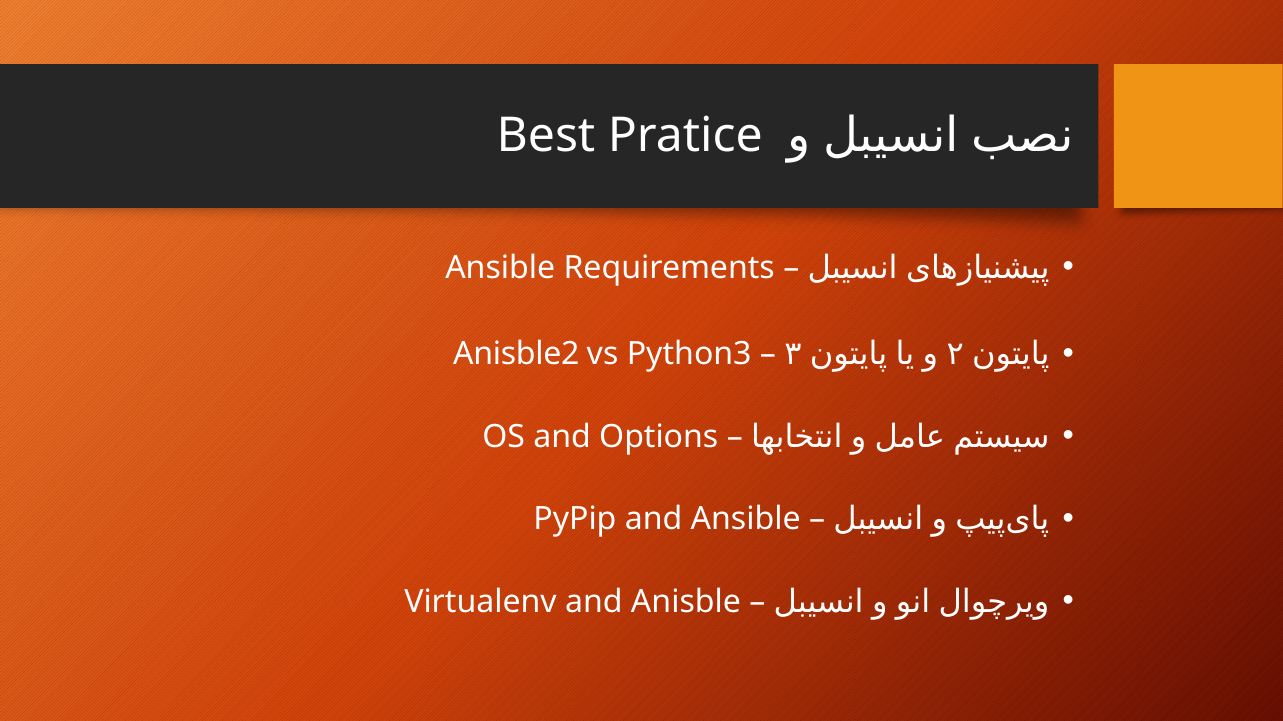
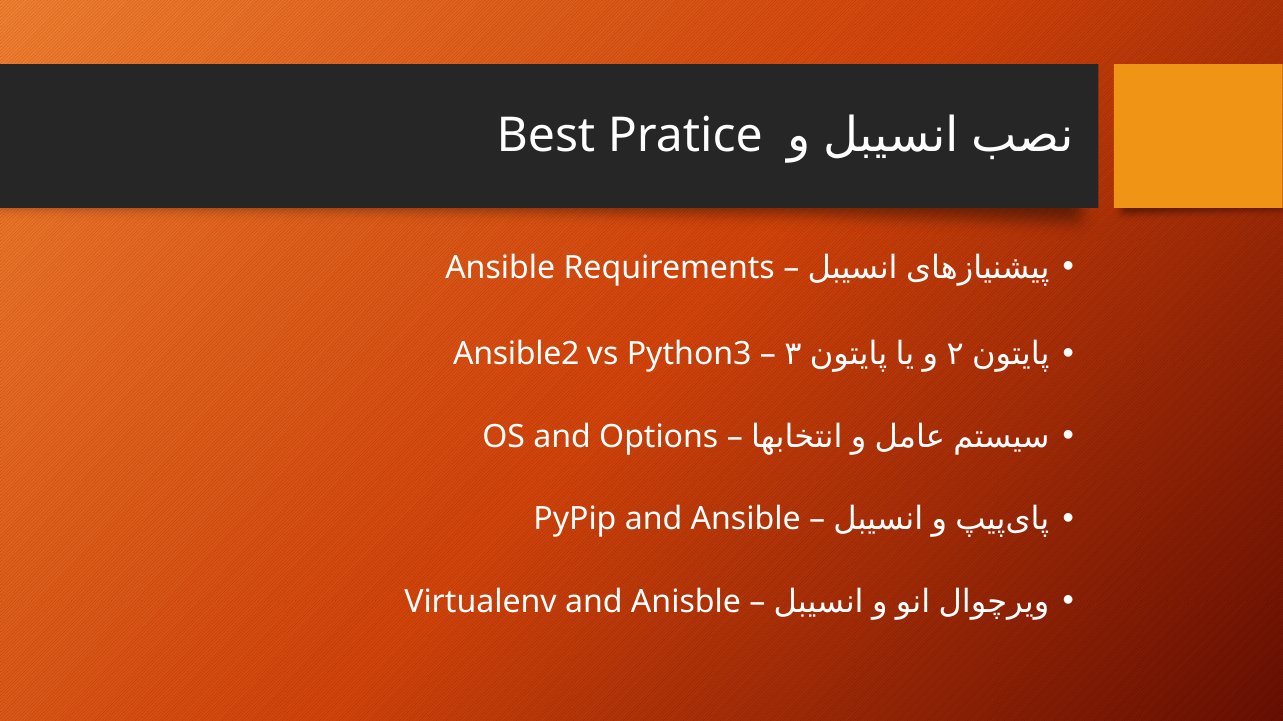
Anisble2: Anisble2 -> Ansible2
